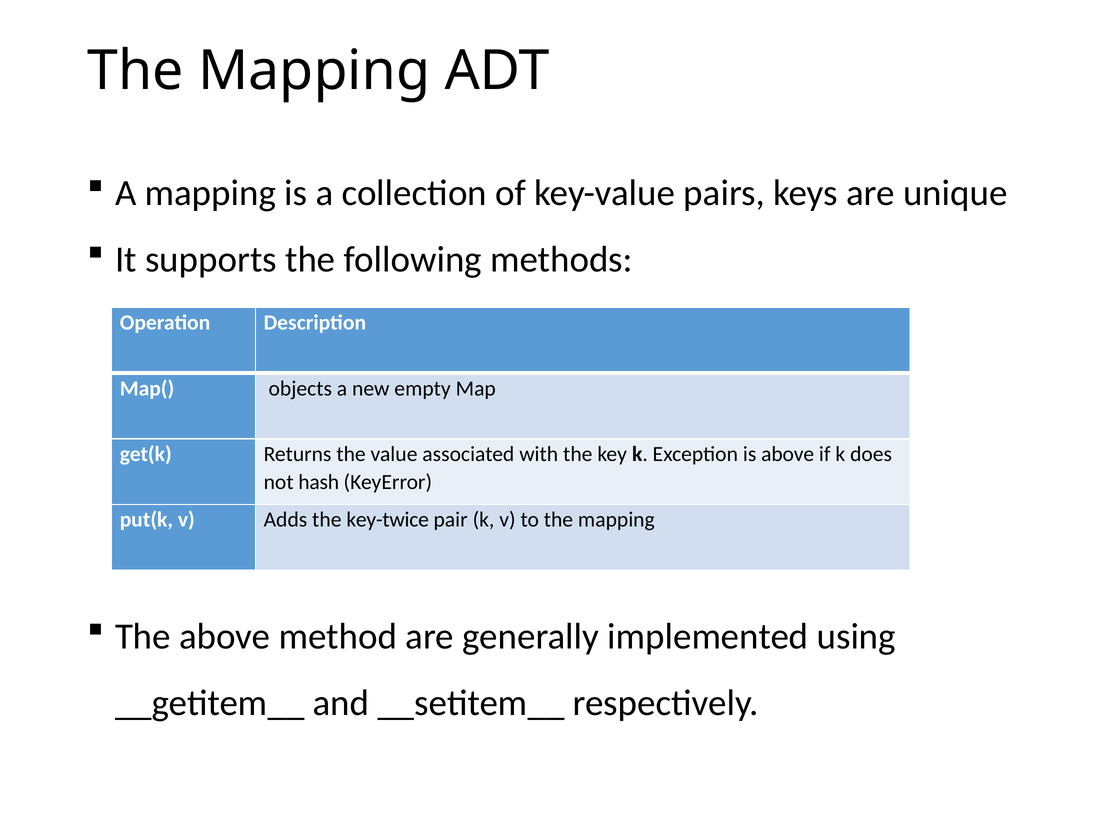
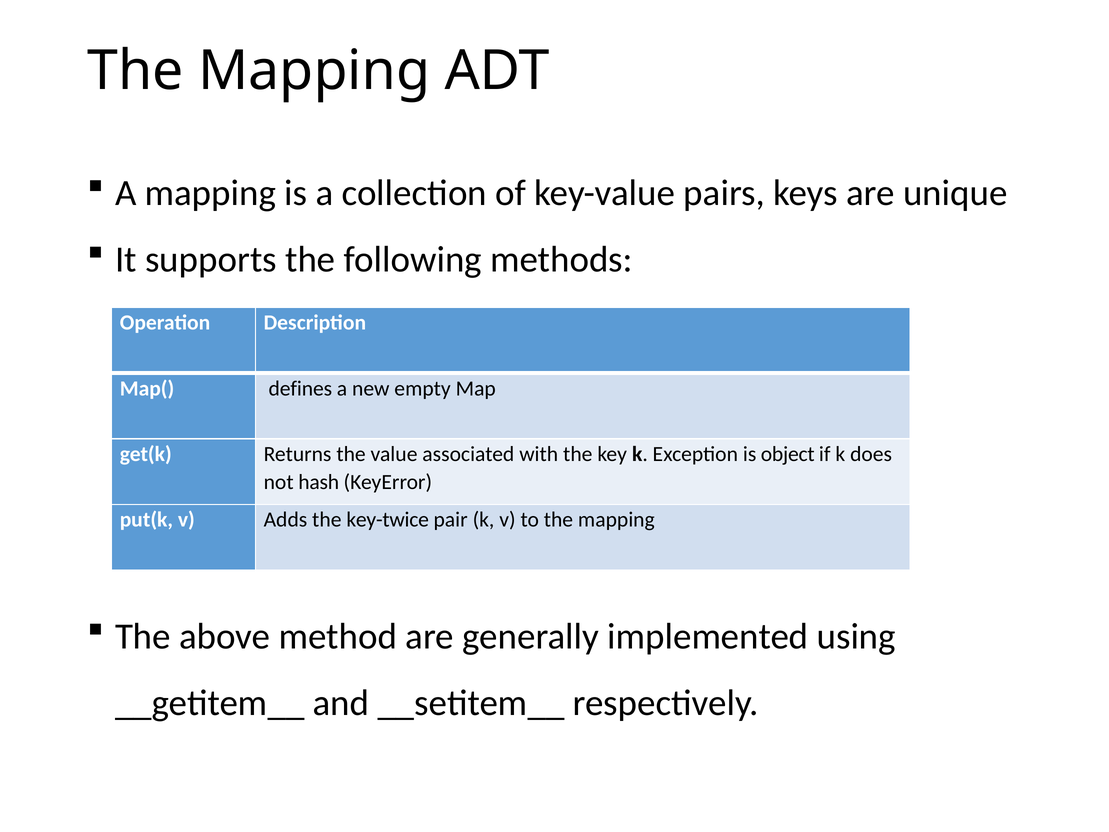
objects: objects -> defines
is above: above -> object
